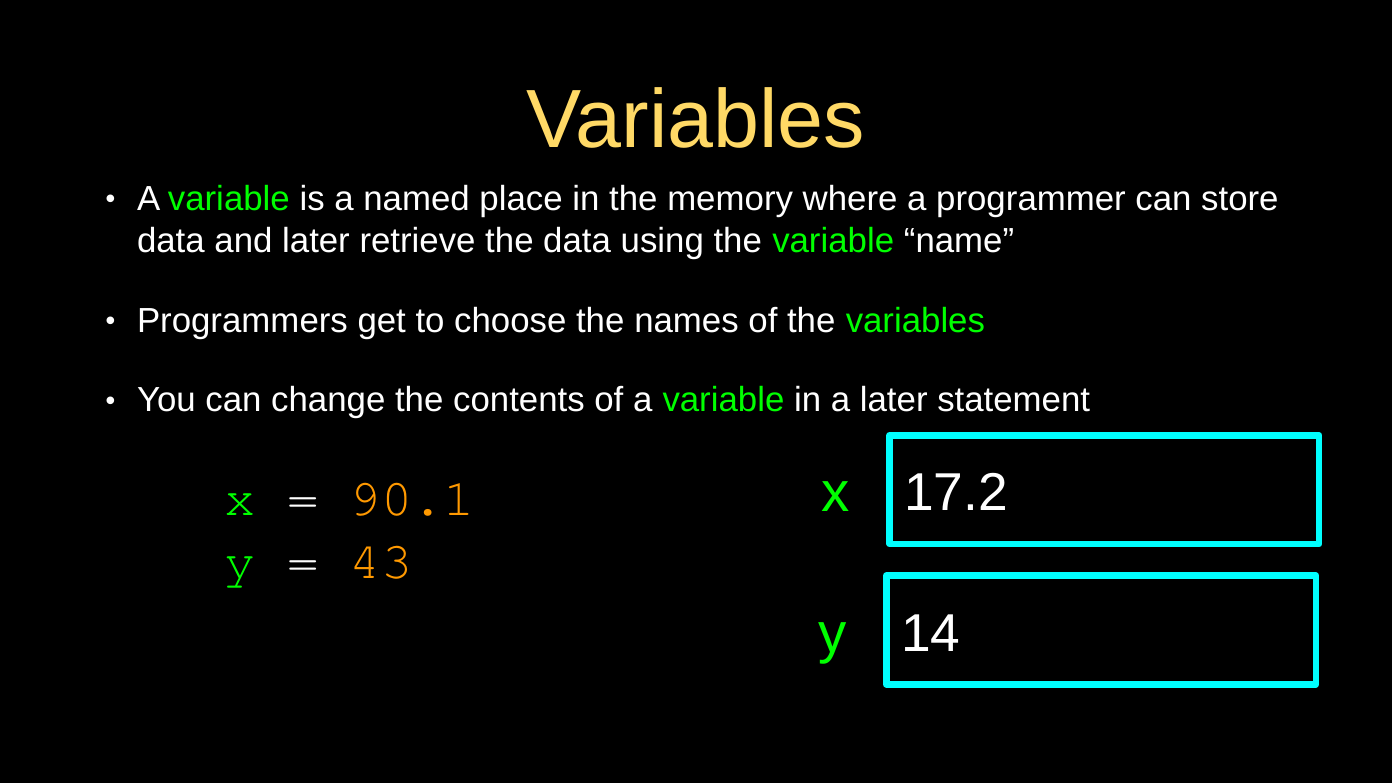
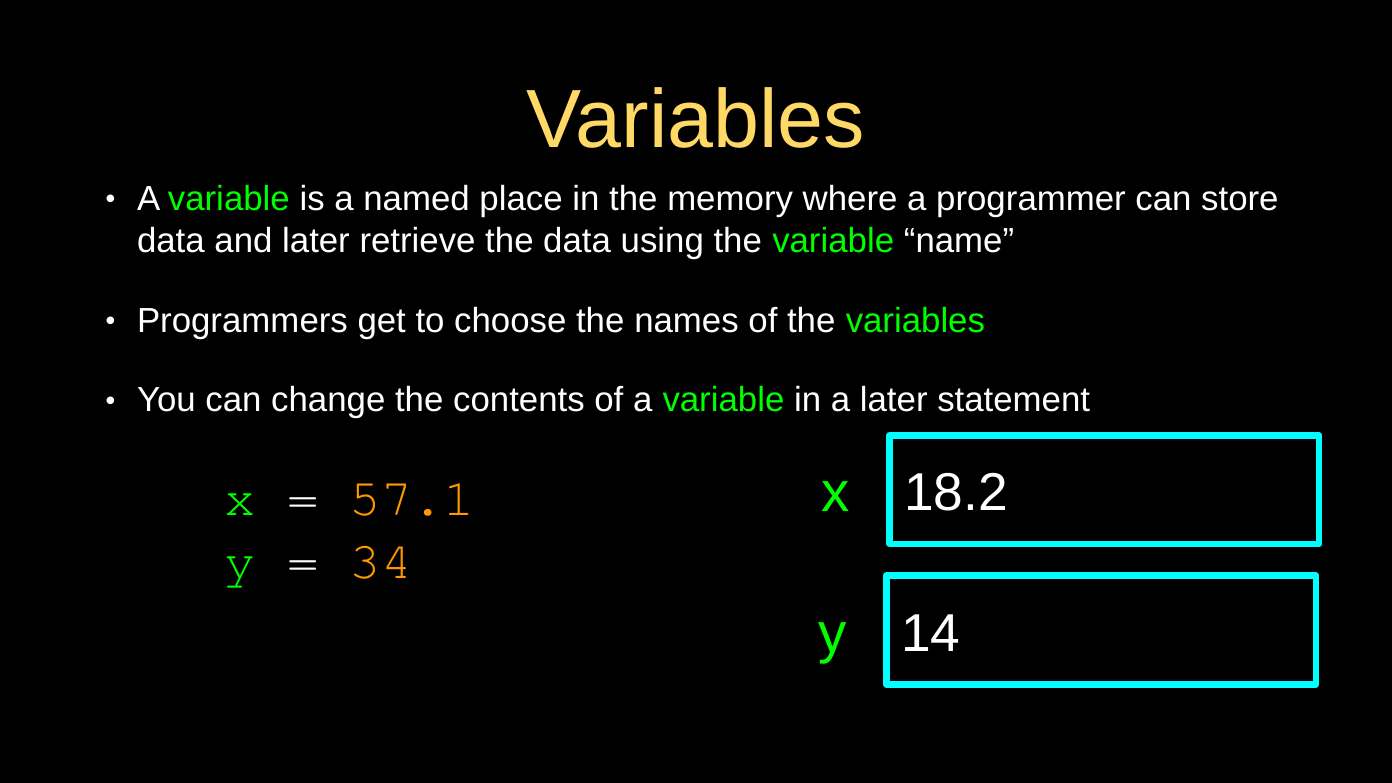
17.2: 17.2 -> 18.2
90.1: 90.1 -> 57.1
43: 43 -> 34
